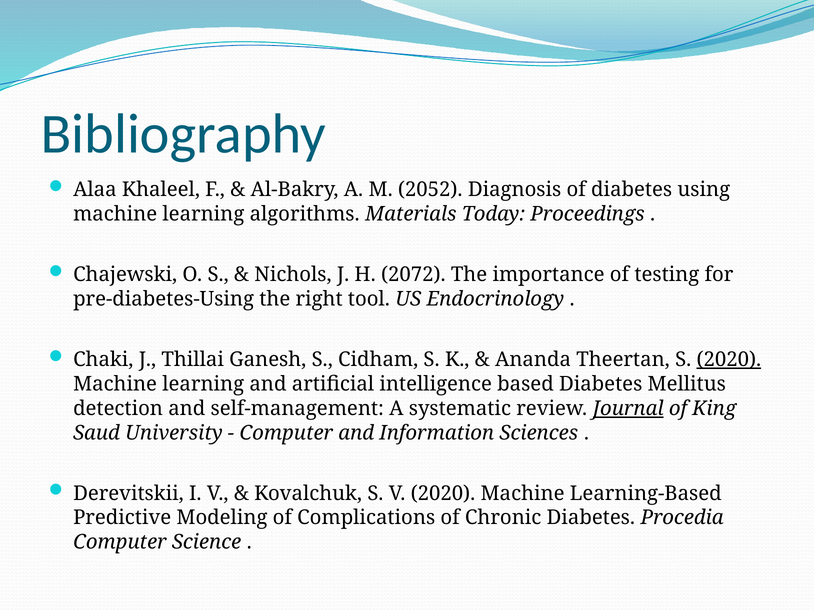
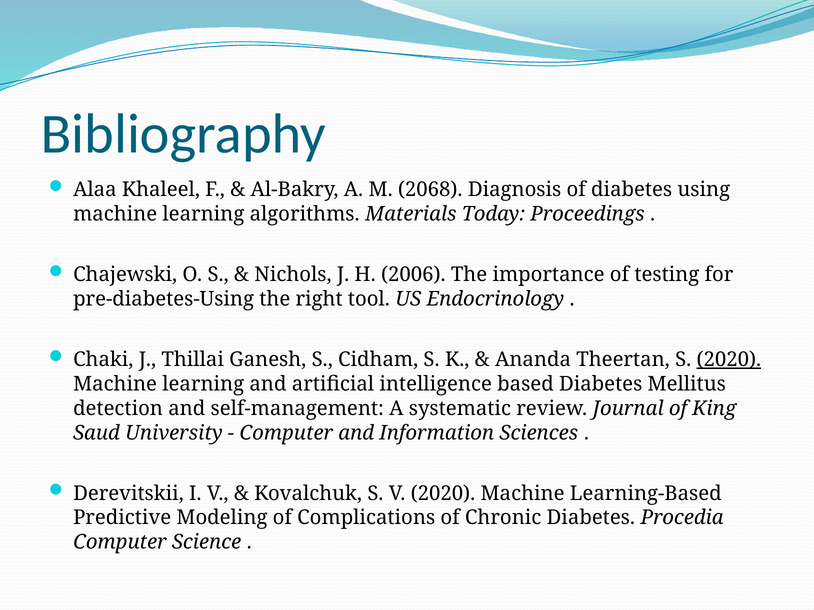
2052: 2052 -> 2068
2072: 2072 -> 2006
Journal underline: present -> none
